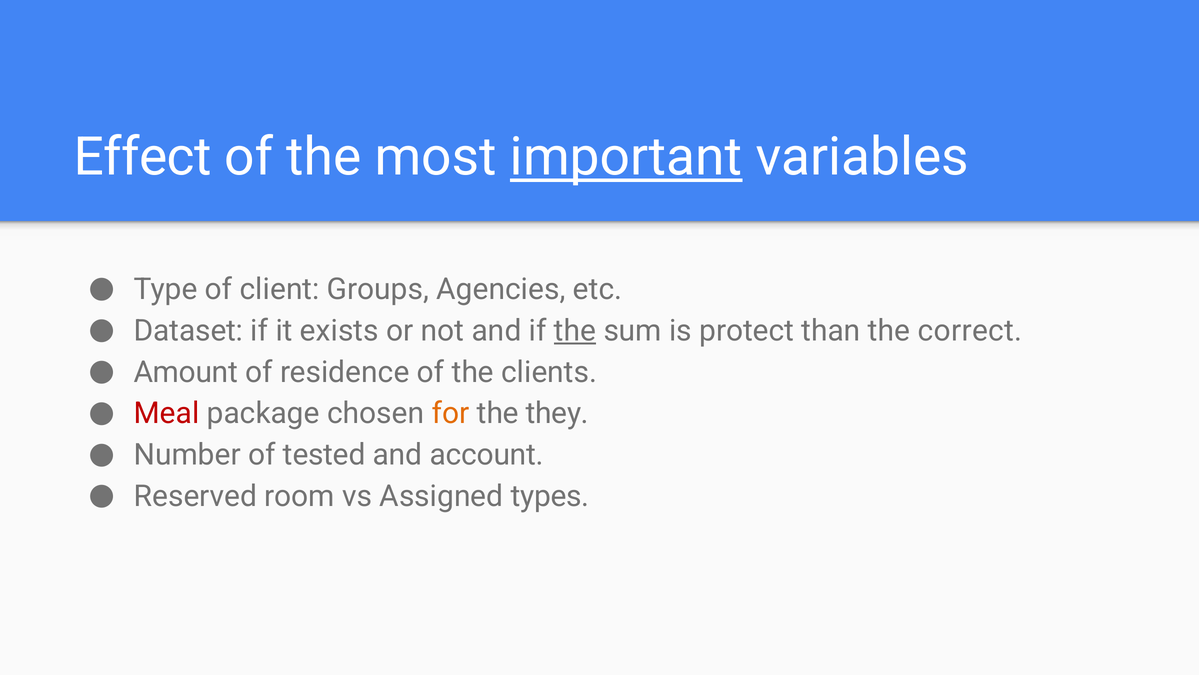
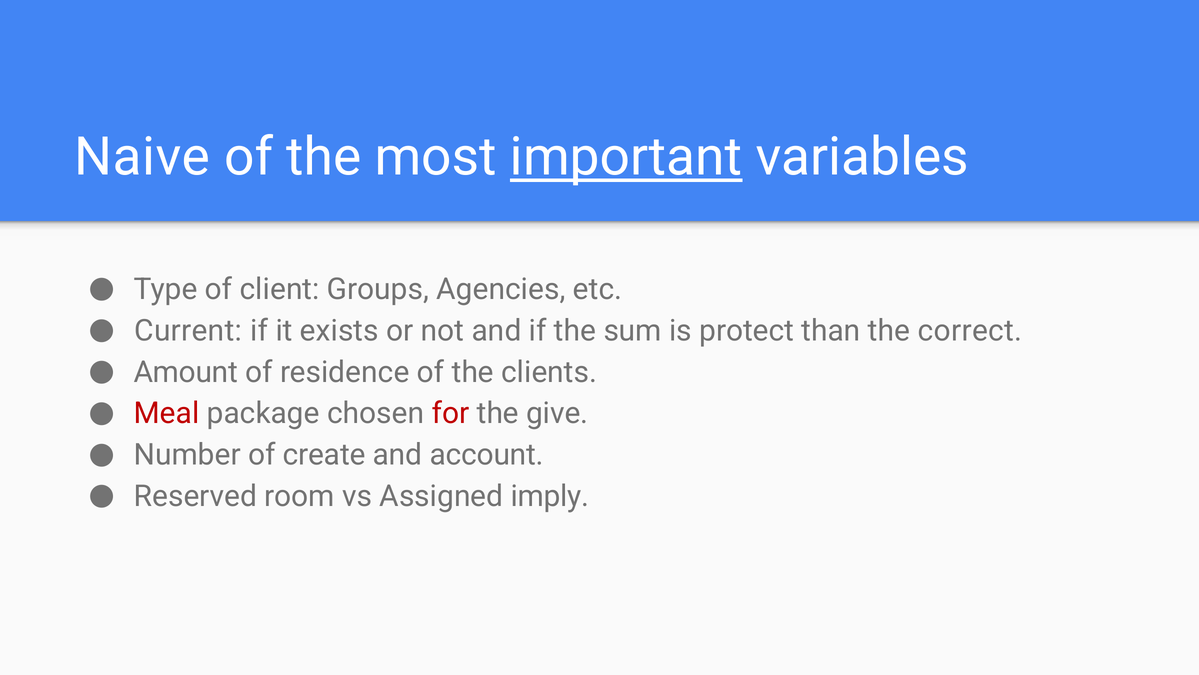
Effect: Effect -> Naive
Dataset: Dataset -> Current
the at (575, 330) underline: present -> none
for colour: orange -> red
they: they -> give
tested: tested -> create
types: types -> imply
